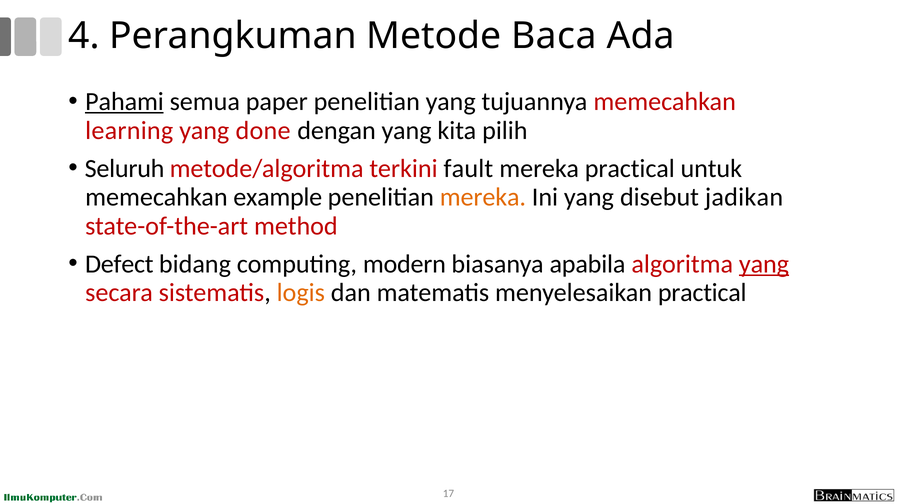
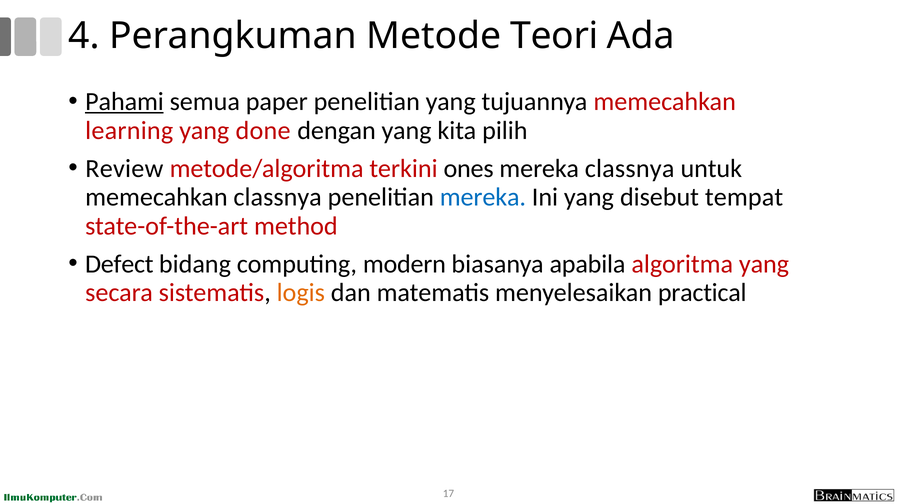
Baca: Baca -> Teori
Seluruh: Seluruh -> Review
fault: fault -> ones
mereka practical: practical -> classnya
memecahkan example: example -> classnya
mereka at (483, 197) colour: orange -> blue
jadikan: jadikan -> tempat
yang at (764, 264) underline: present -> none
